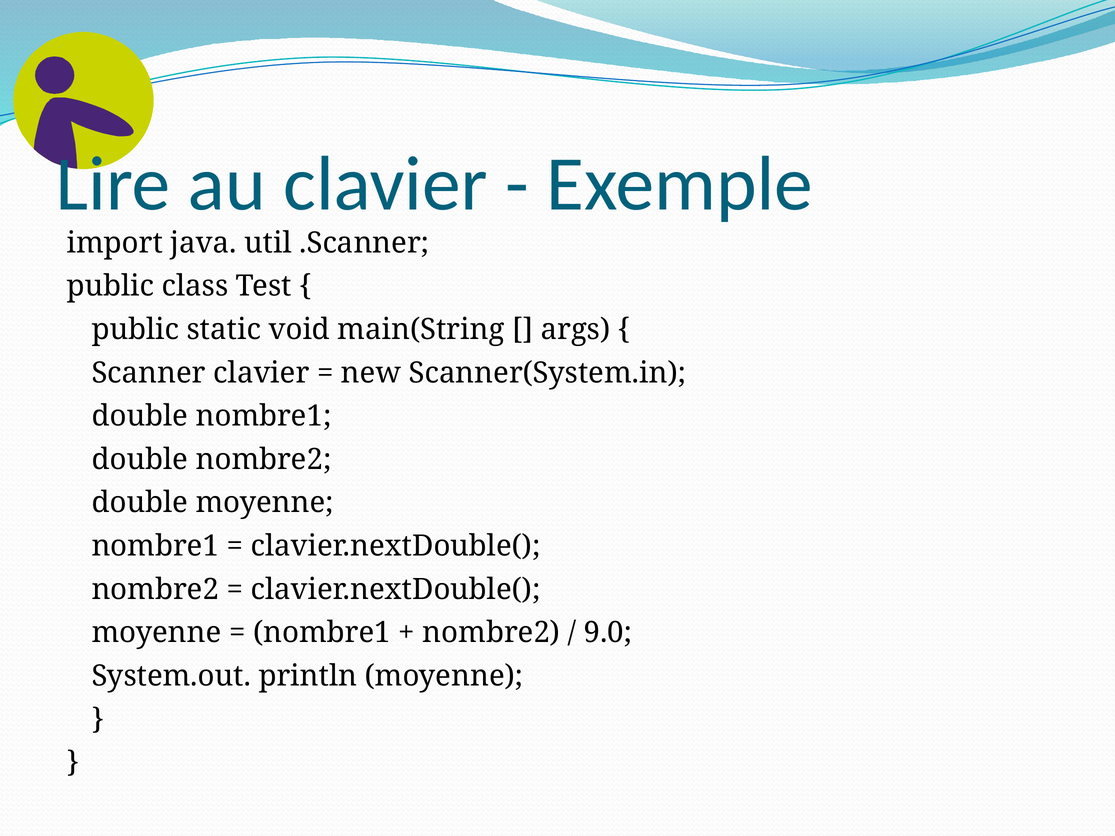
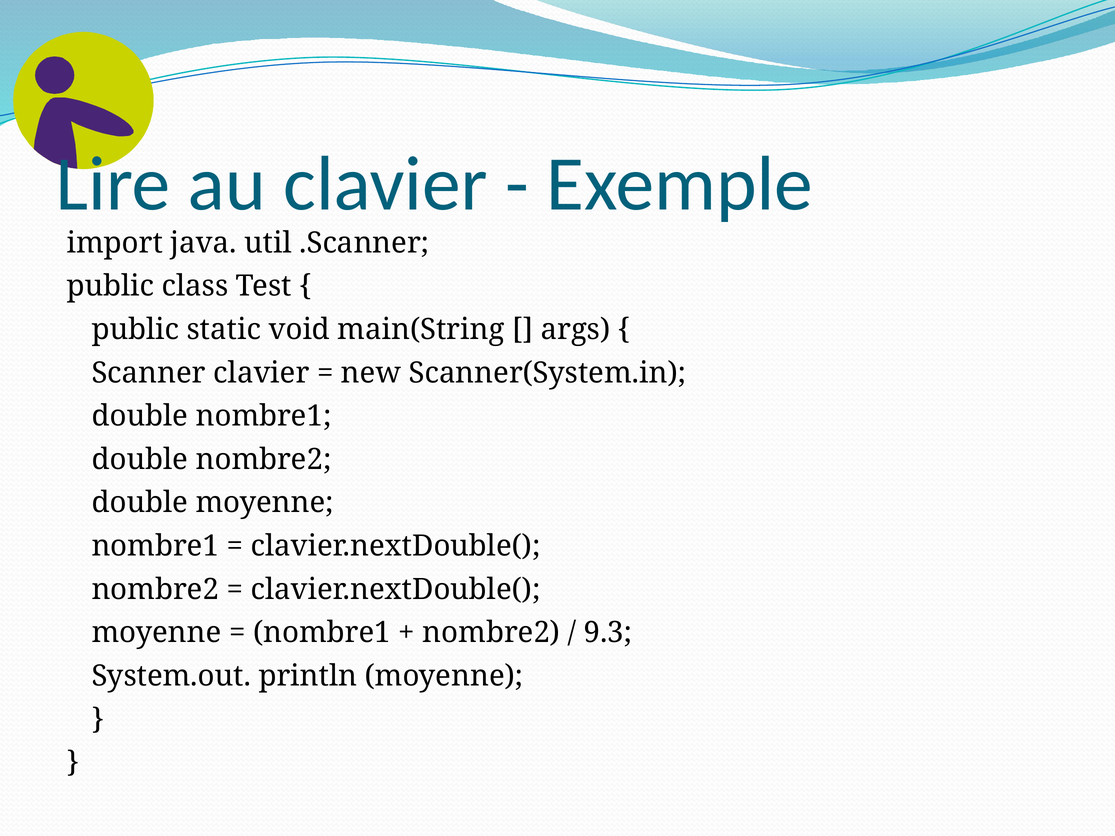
9.0: 9.0 -> 9.3
